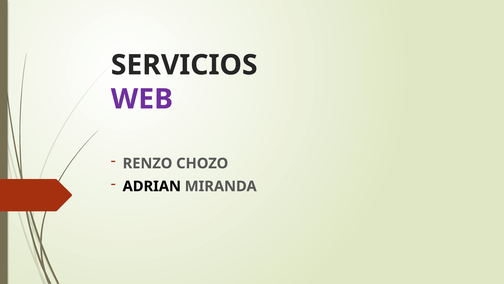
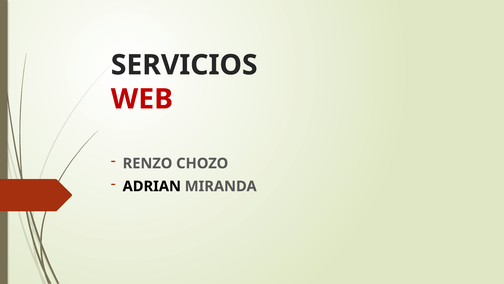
WEB colour: purple -> red
